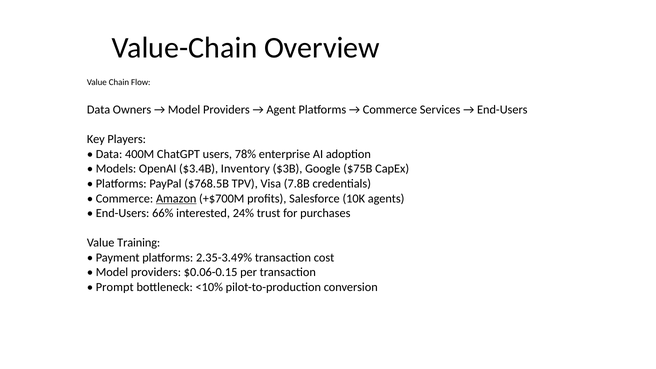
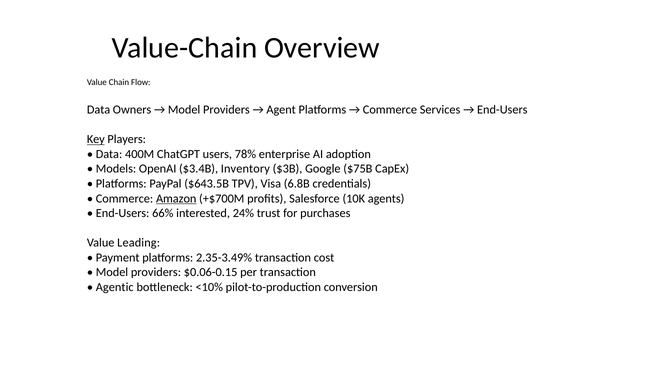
Key underline: none -> present
$768.5B: $768.5B -> $643.5B
7.8B: 7.8B -> 6.8B
Training: Training -> Leading
Prompt: Prompt -> Agentic
